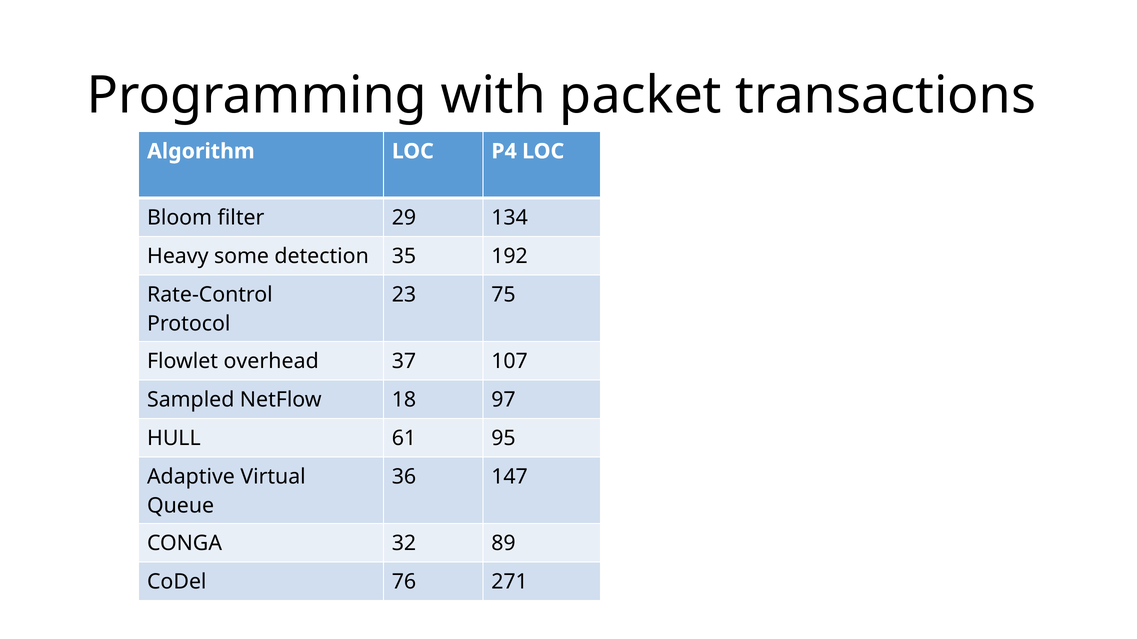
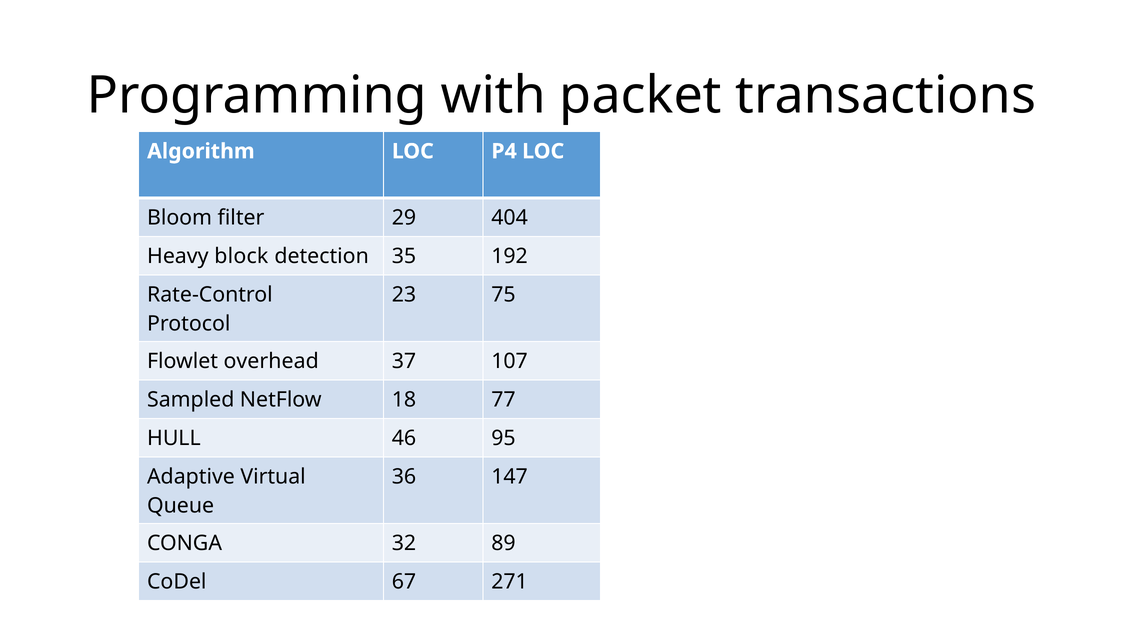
134: 134 -> 404
some: some -> block
97: 97 -> 77
61: 61 -> 46
76: 76 -> 67
